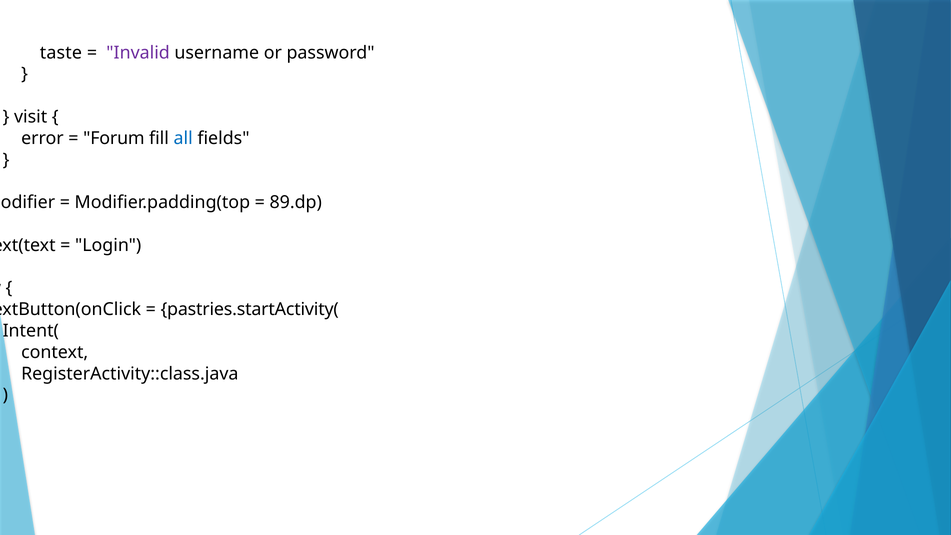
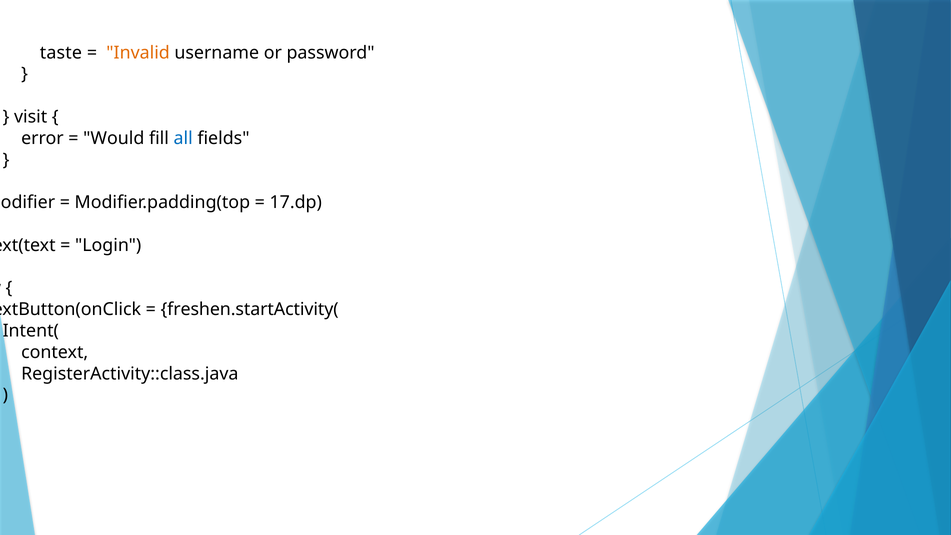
Invalid colour: purple -> orange
Forum: Forum -> Would
89.dp: 89.dp -> 17.dp
pastries.startActivity(: pastries.startActivity( -> freshen.startActivity(
